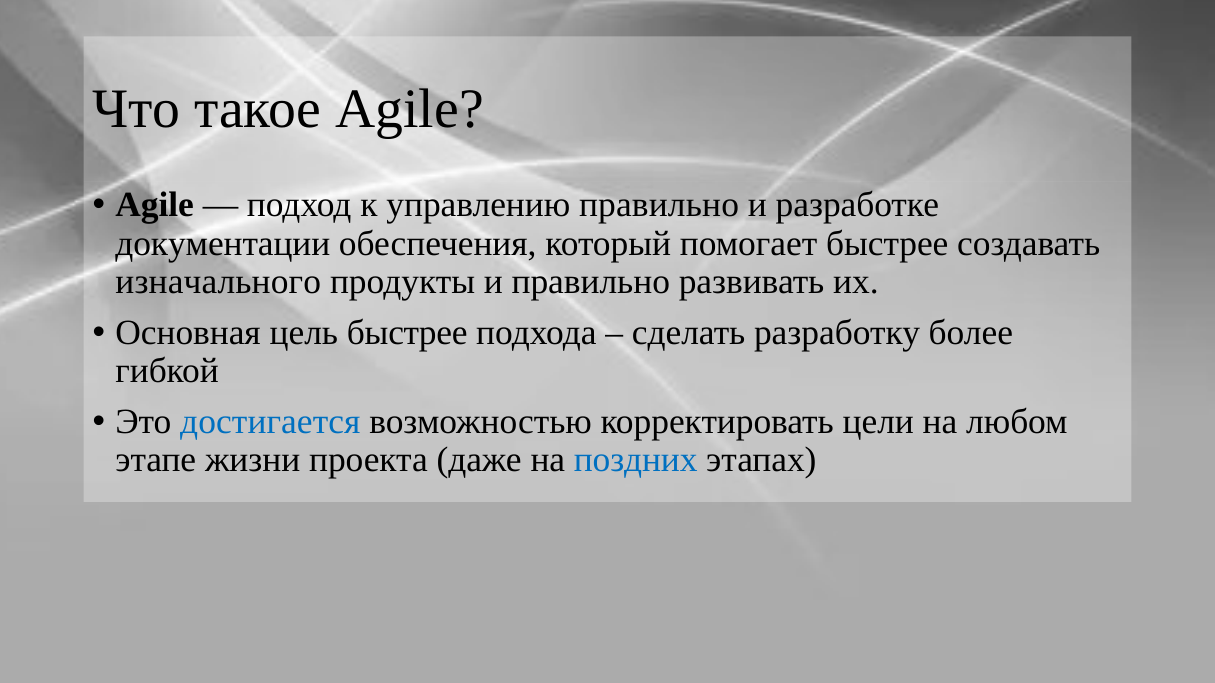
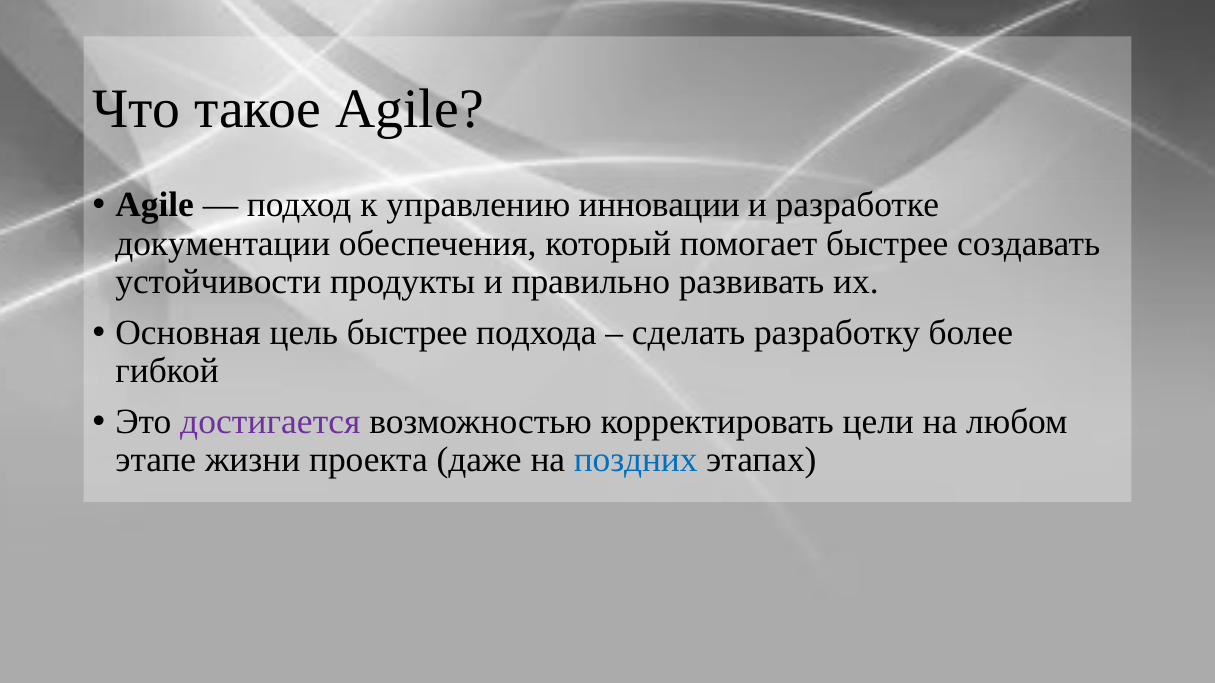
управлению правильно: правильно -> инновации
изначального: изначального -> устойчивости
достигается colour: blue -> purple
